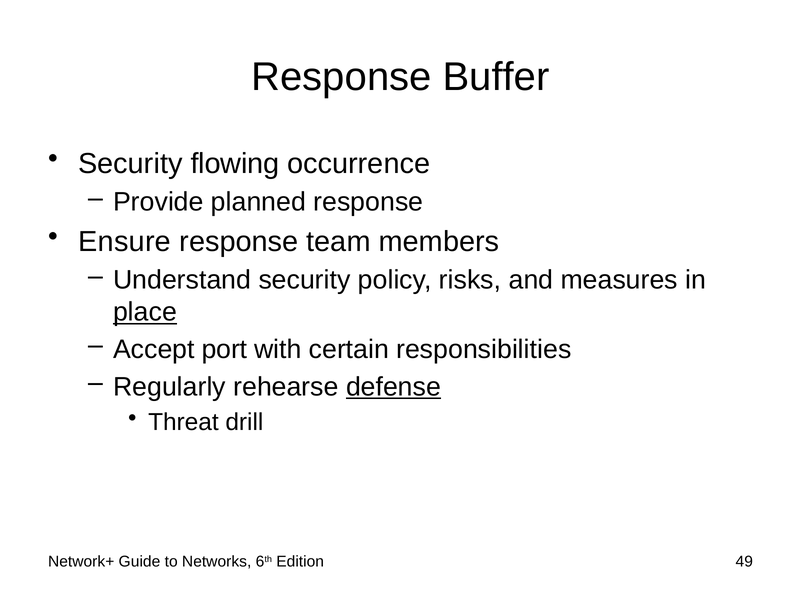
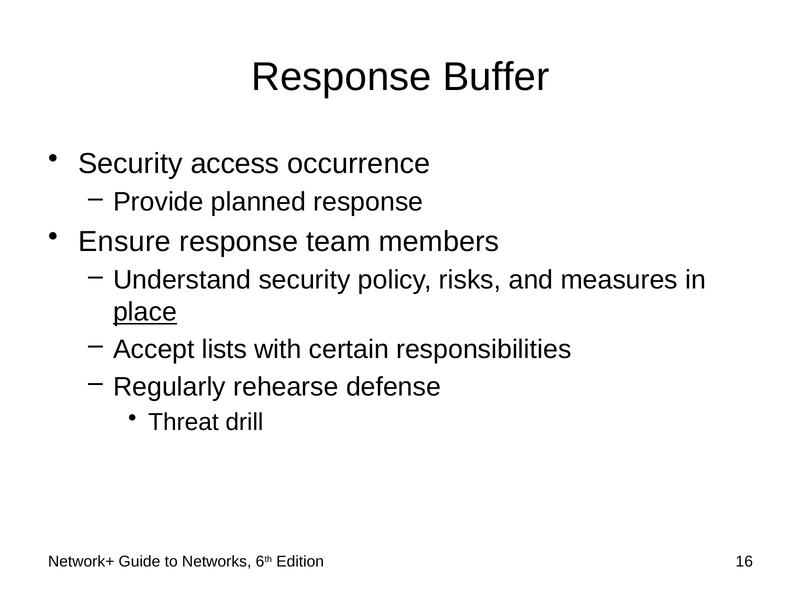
flowing: flowing -> access
port: port -> lists
defense underline: present -> none
49: 49 -> 16
